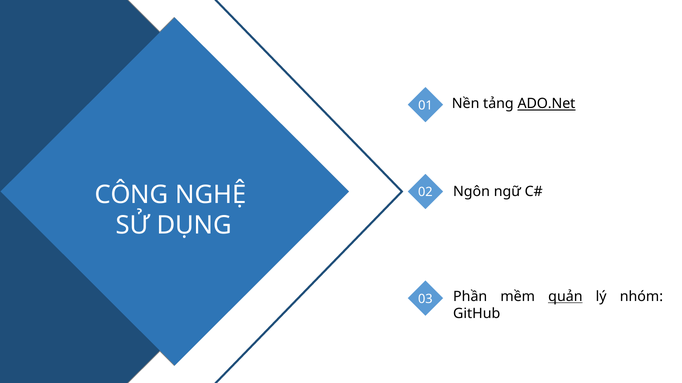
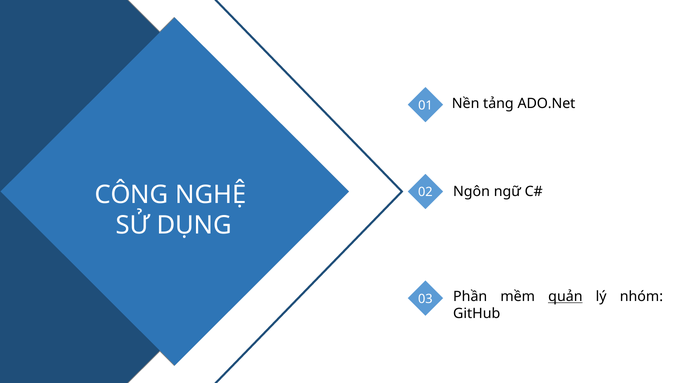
ADO.Net underline: present -> none
